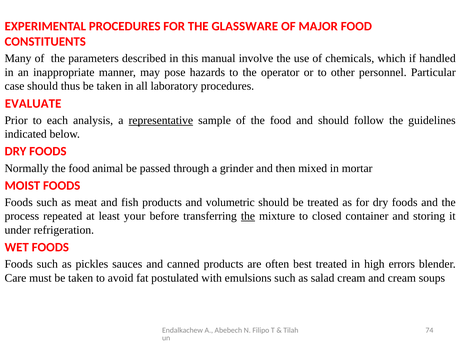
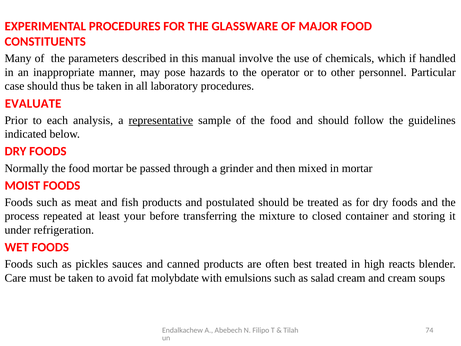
food animal: animal -> mortar
volumetric: volumetric -> postulated
the at (248, 216) underline: present -> none
errors: errors -> reacts
postulated: postulated -> molybdate
